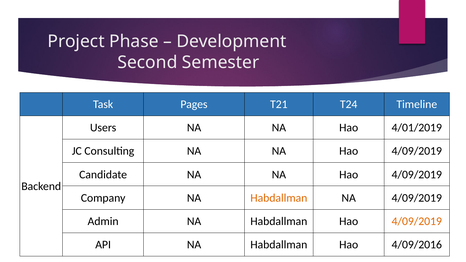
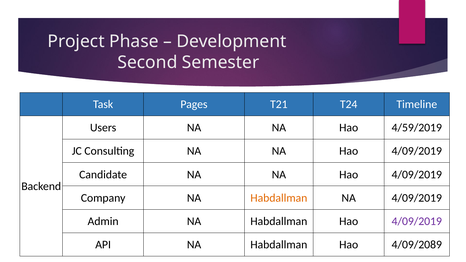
4/01/2019: 4/01/2019 -> 4/59/2019
4/09/2019 at (417, 221) colour: orange -> purple
4/09/2016: 4/09/2016 -> 4/09/2089
